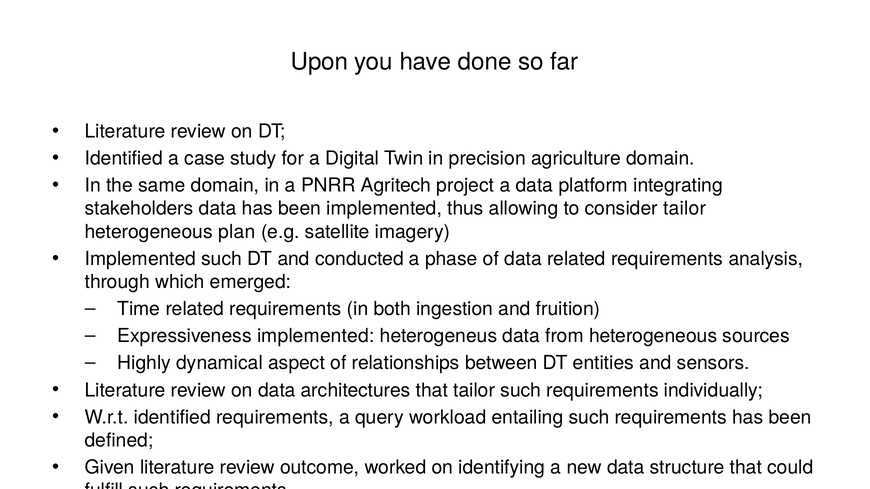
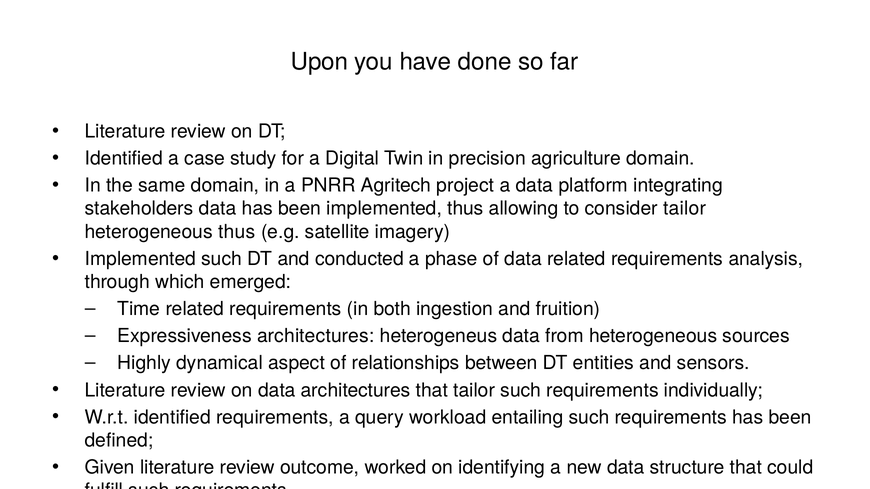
heterogeneous plan: plan -> thus
Expressiveness implemented: implemented -> architectures
